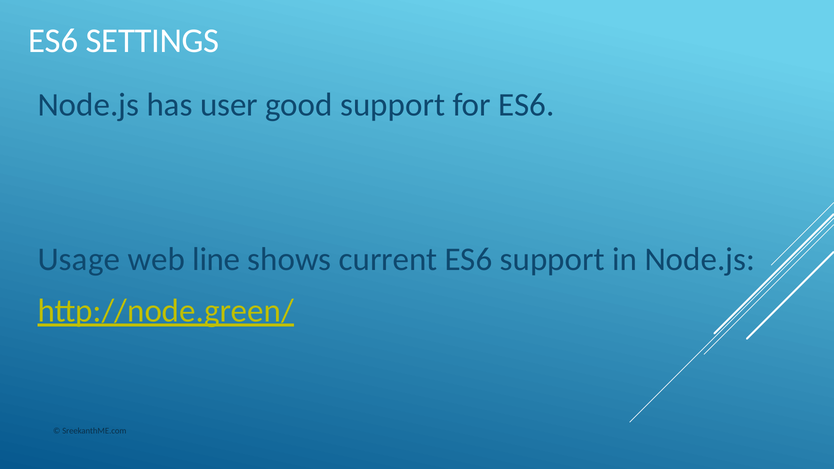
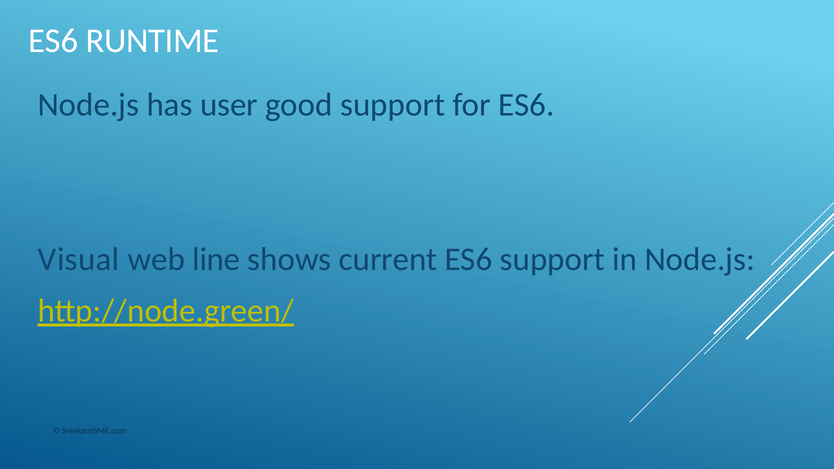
SETTINGS: SETTINGS -> RUNTIME
Usage: Usage -> Visual
